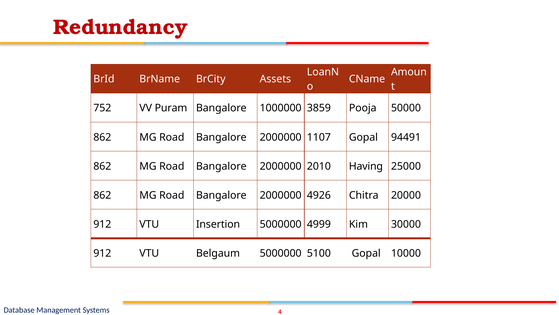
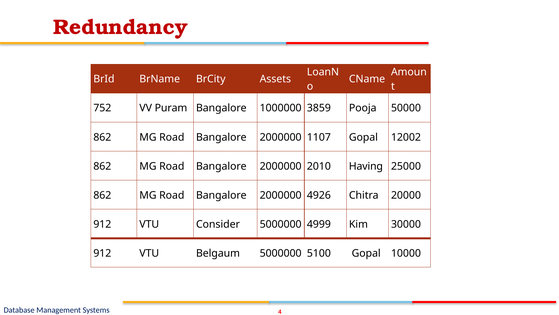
94491: 94491 -> 12002
Insertion: Insertion -> Consider
